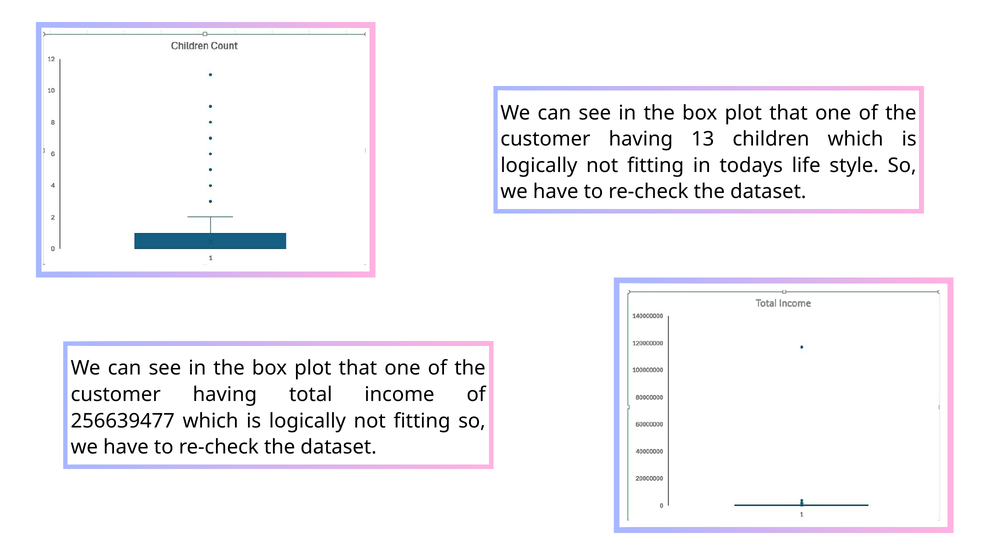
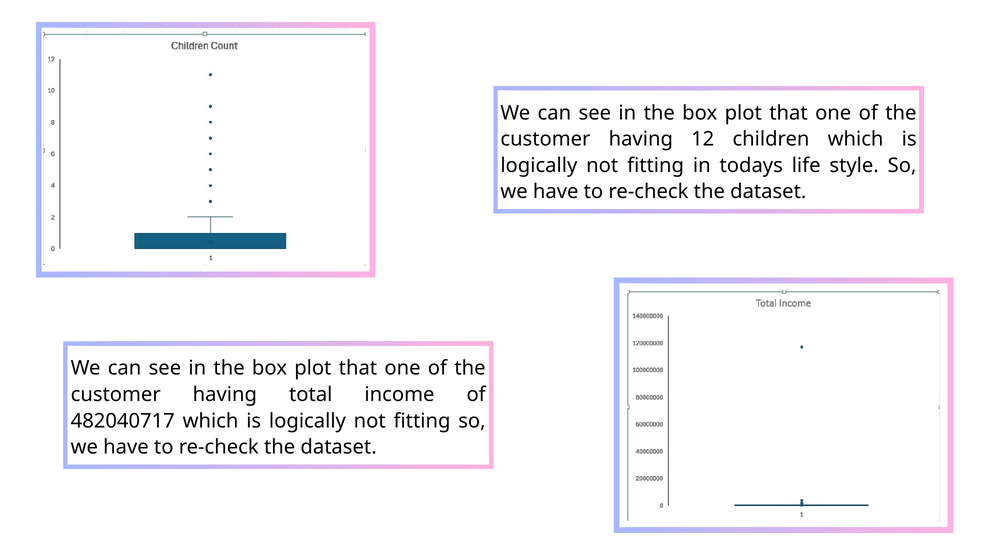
13: 13 -> 12
256639477: 256639477 -> 482040717
